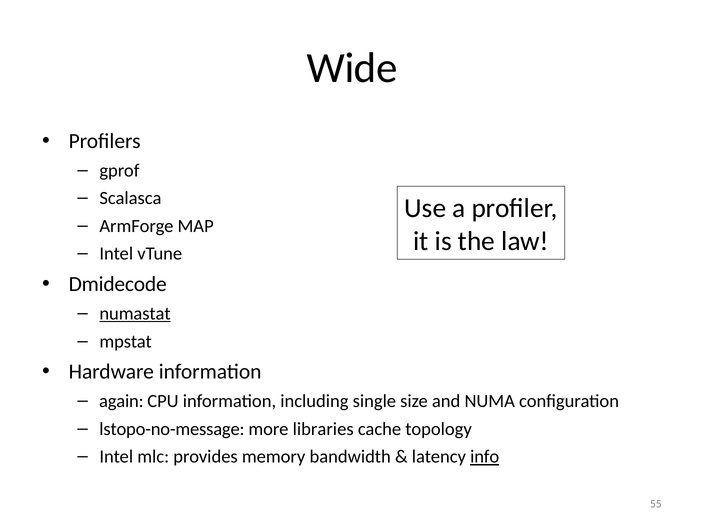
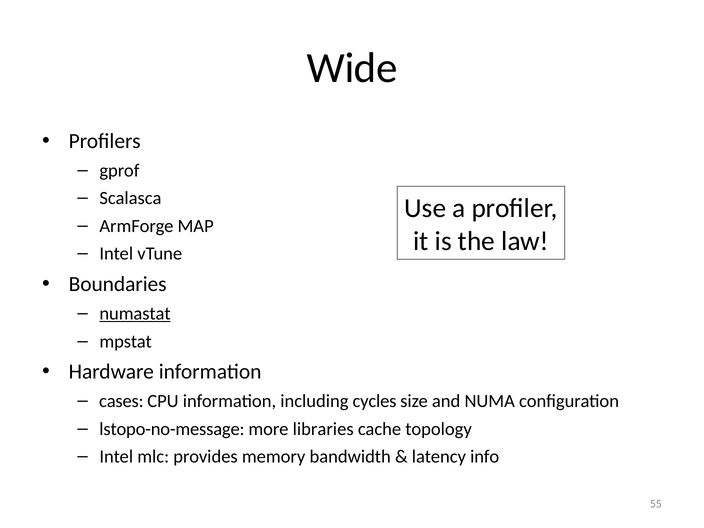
Dmidecode: Dmidecode -> Boundaries
again: again -> cases
single: single -> cycles
info underline: present -> none
